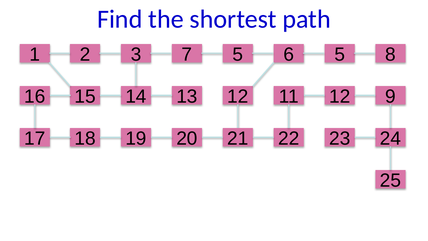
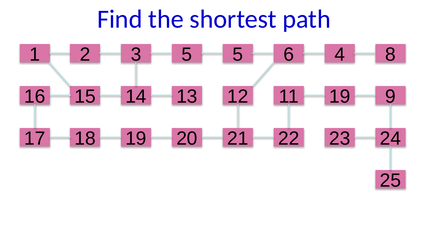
3 7: 7 -> 5
6 5: 5 -> 4
11 12: 12 -> 19
